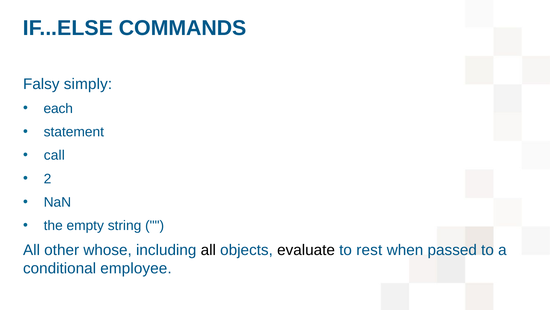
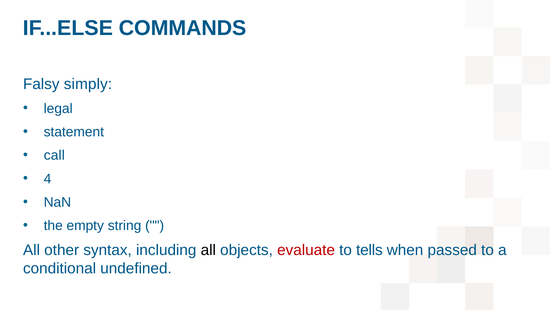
each: each -> legal
2: 2 -> 4
whose: whose -> syntax
evaluate colour: black -> red
rest: rest -> tells
employee: employee -> undefined
